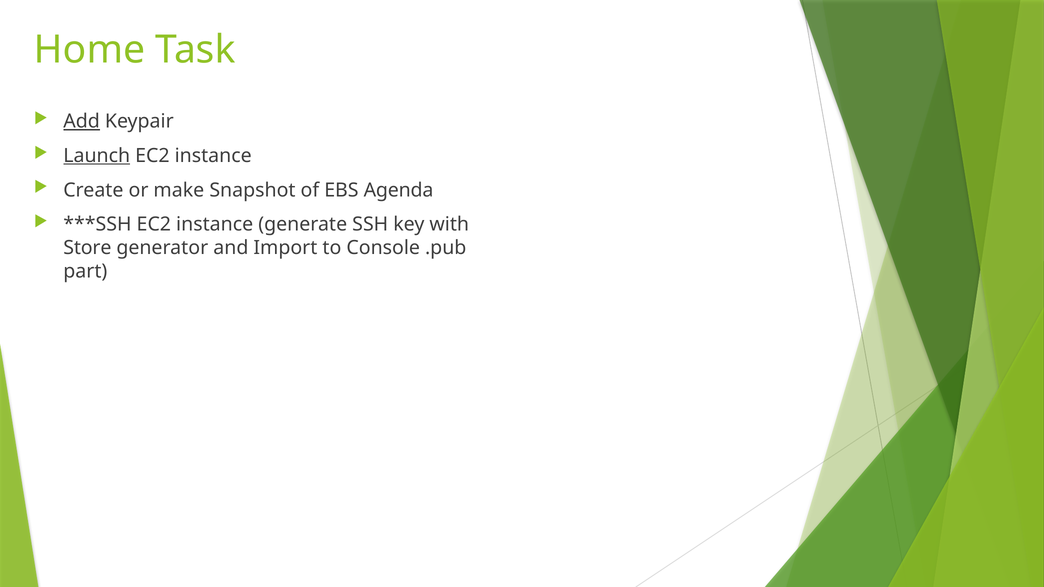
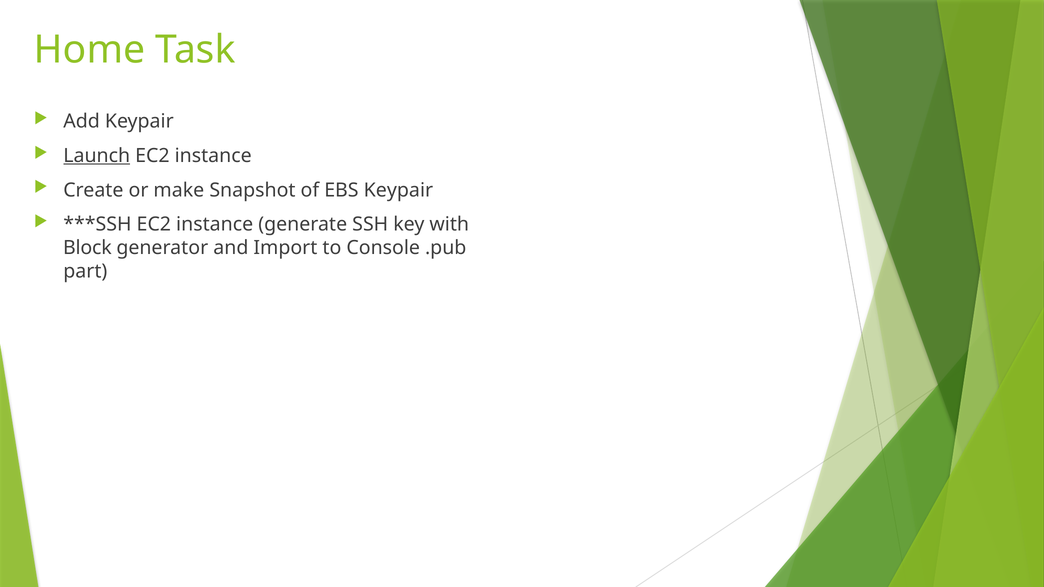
Add underline: present -> none
EBS Agenda: Agenda -> Keypair
Store: Store -> Block
